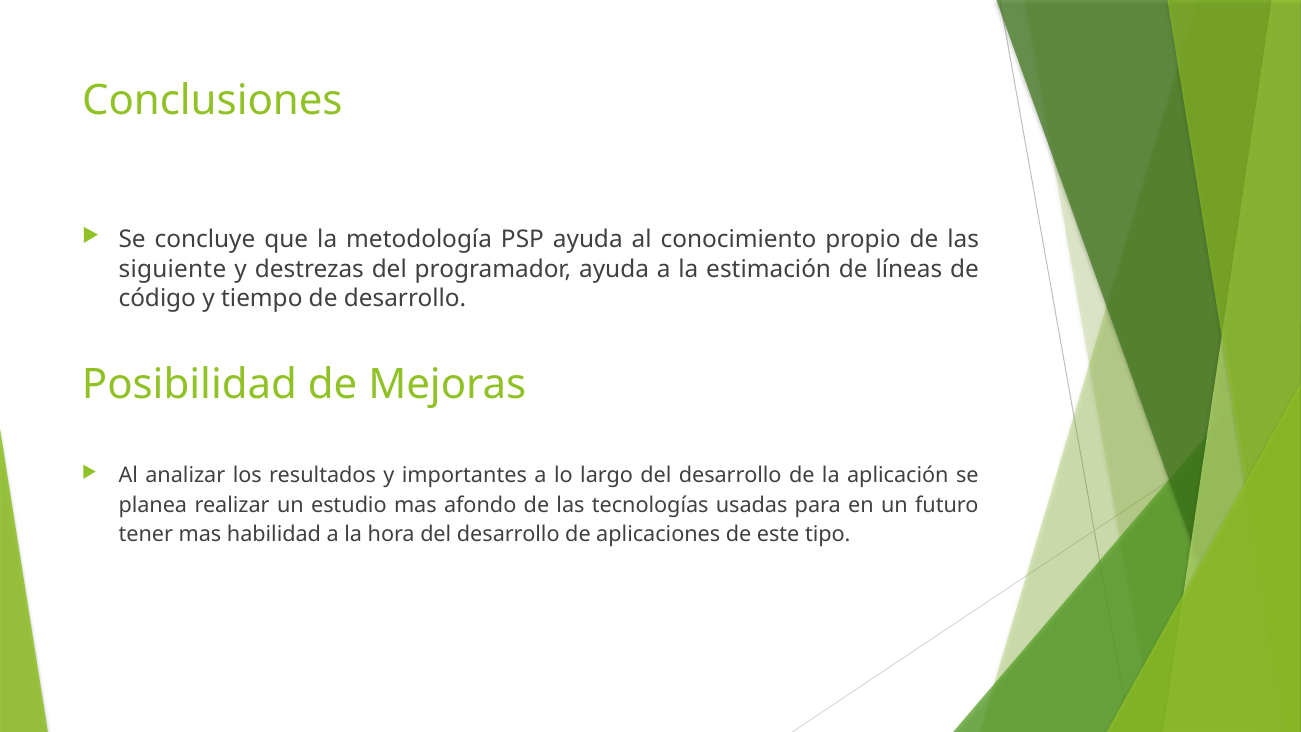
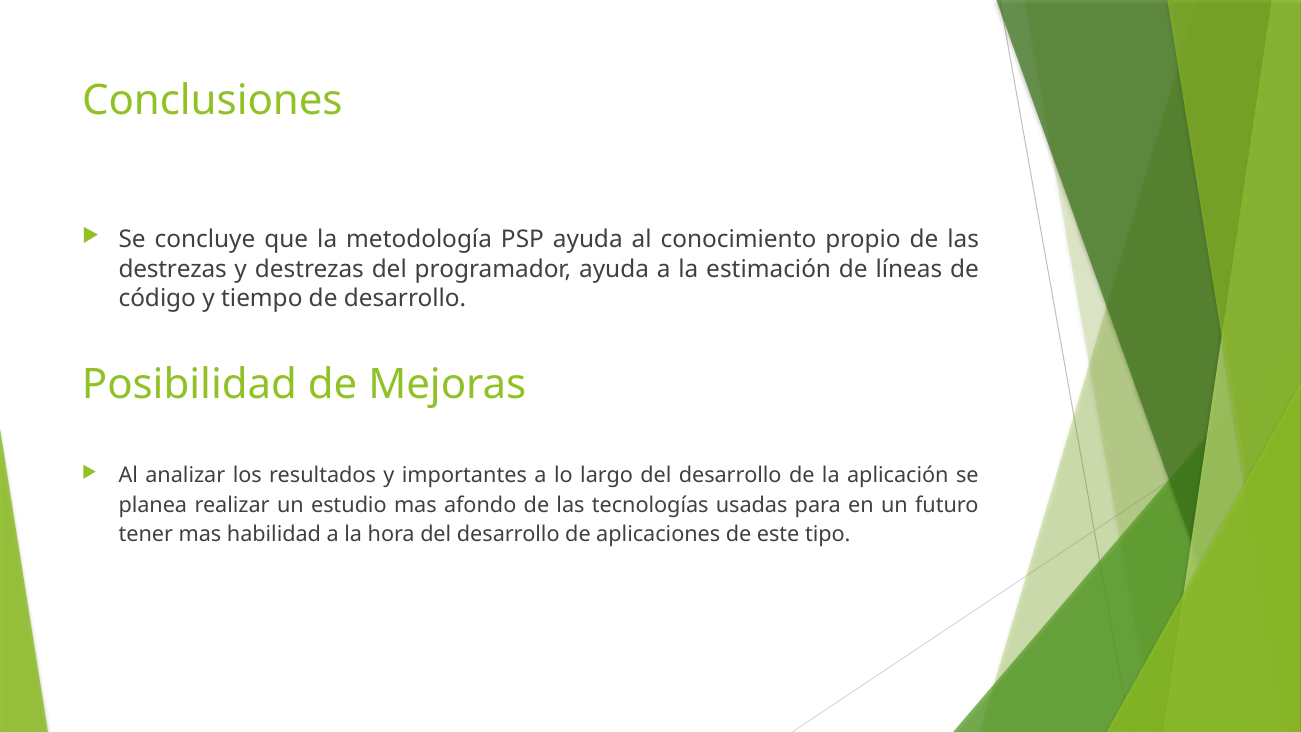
siguiente at (172, 269): siguiente -> destrezas
